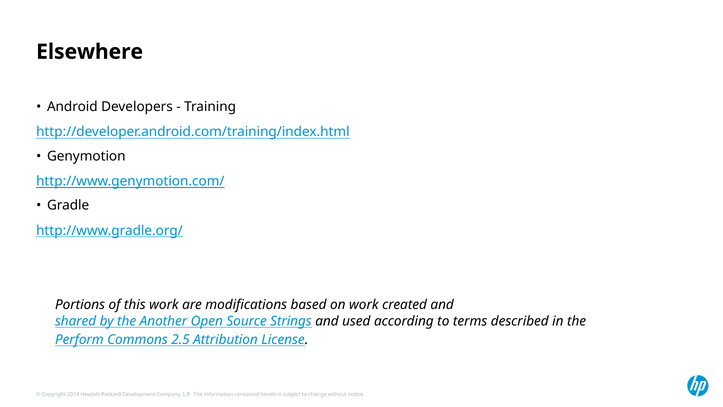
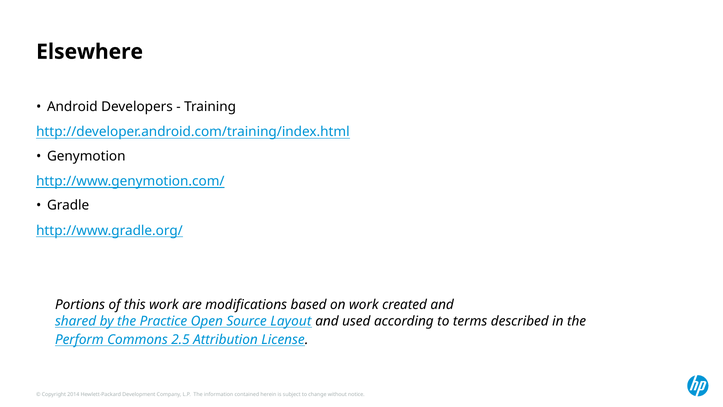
Another: Another -> Practice
Strings: Strings -> Layout
